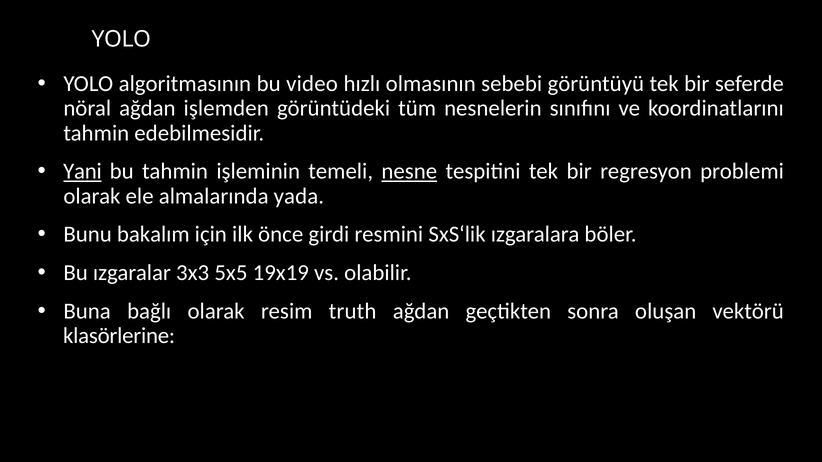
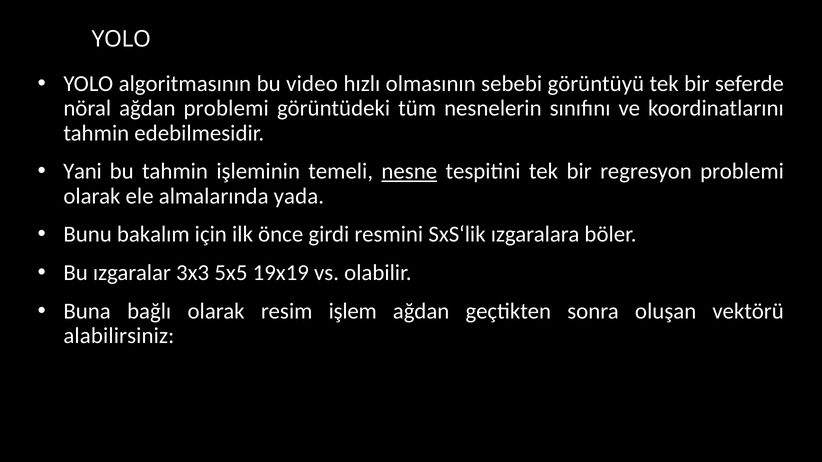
ağdan işlemden: işlemden -> problemi
Yani underline: present -> none
truth: truth -> işlem
klasörlerine: klasörlerine -> alabilirsiniz
